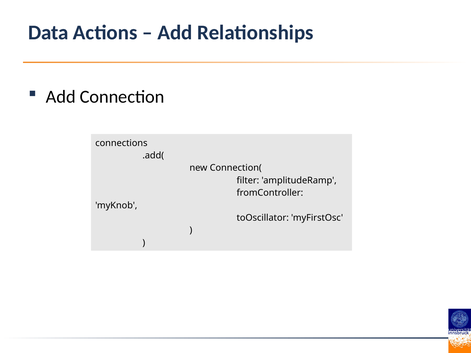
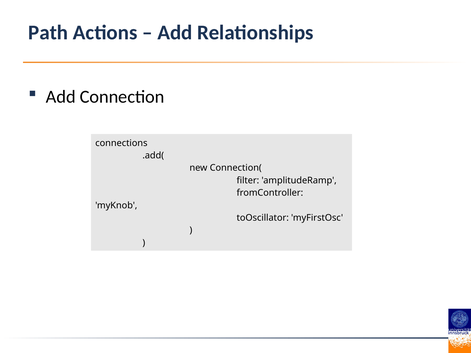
Data: Data -> Path
